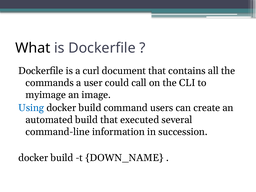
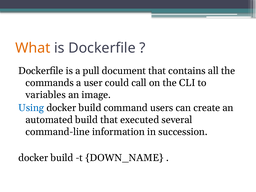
What colour: black -> orange
curl: curl -> pull
myimage: myimage -> variables
